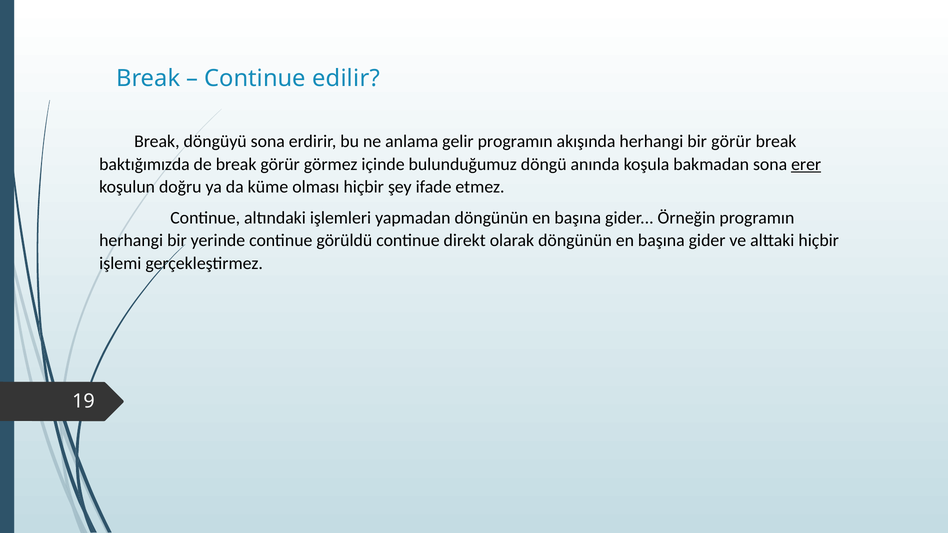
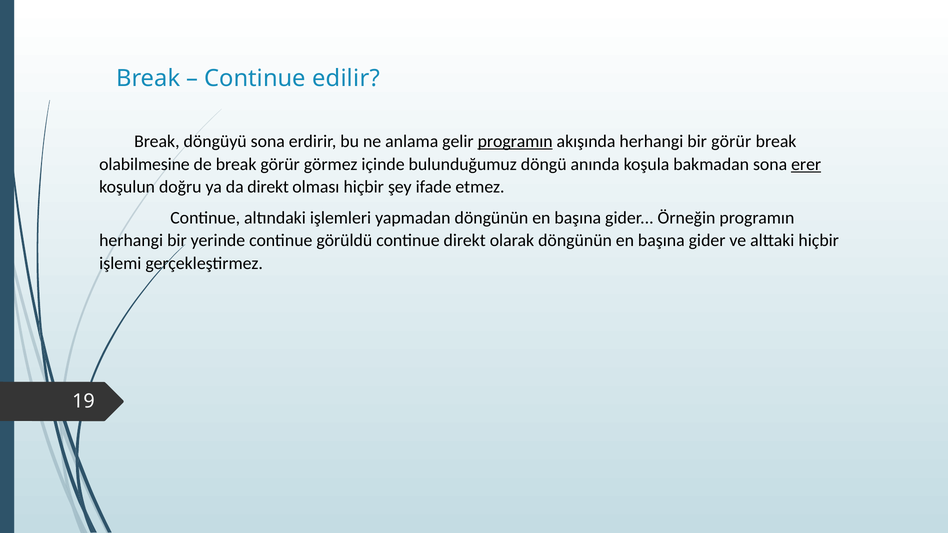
programın at (515, 141) underline: none -> present
baktığımızda: baktığımızda -> olabilmesine
da küme: küme -> direkt
